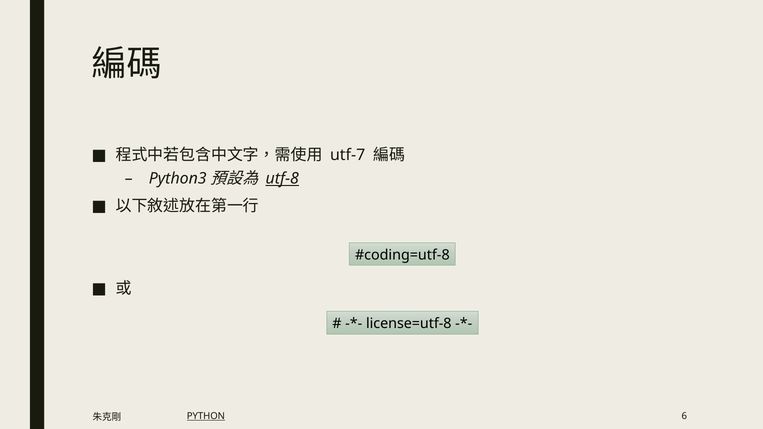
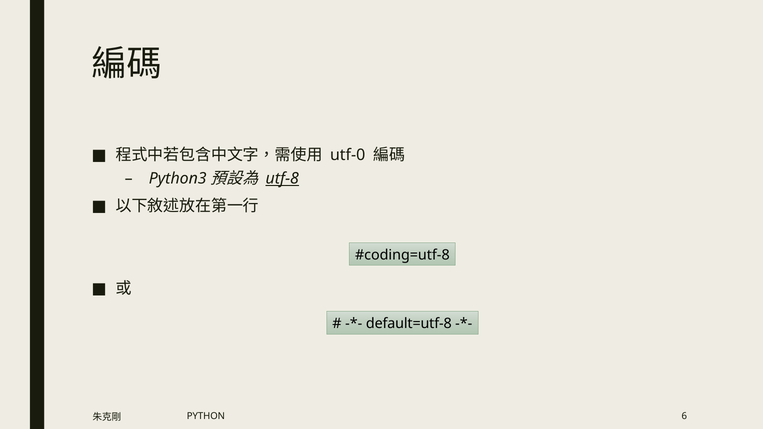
utf-7: utf-7 -> utf-0
license=utf-8: license=utf-8 -> default=utf-8
PYTHON underline: present -> none
